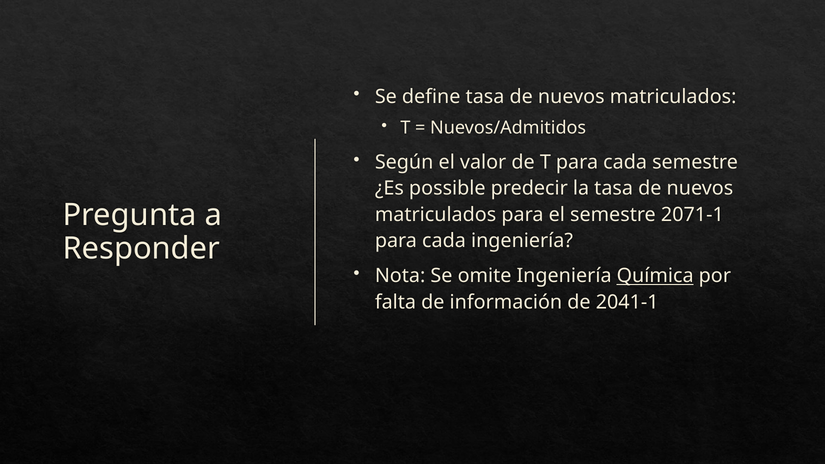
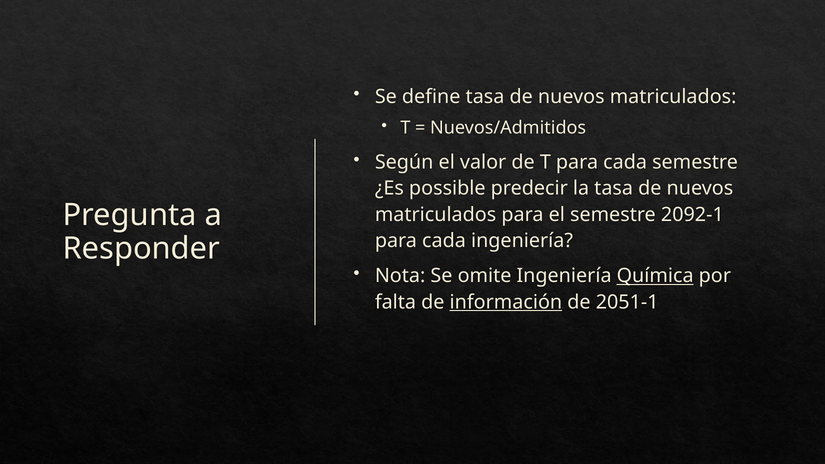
2071-1: 2071-1 -> 2092-1
información underline: none -> present
2041-1: 2041-1 -> 2051-1
